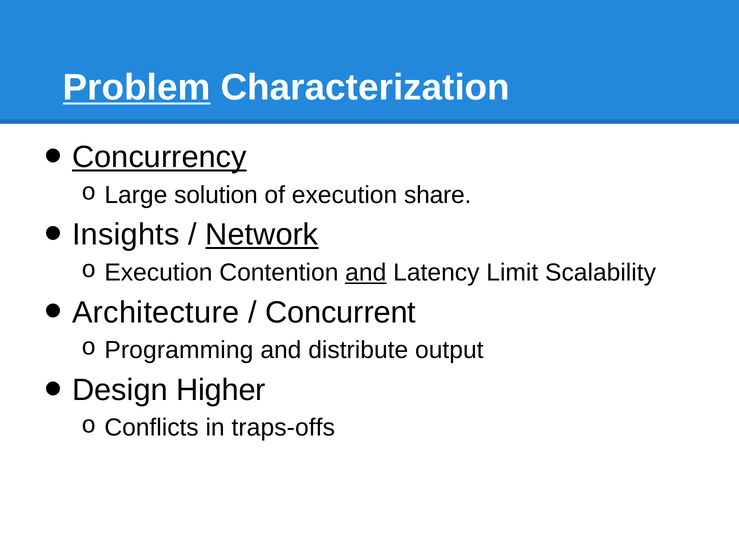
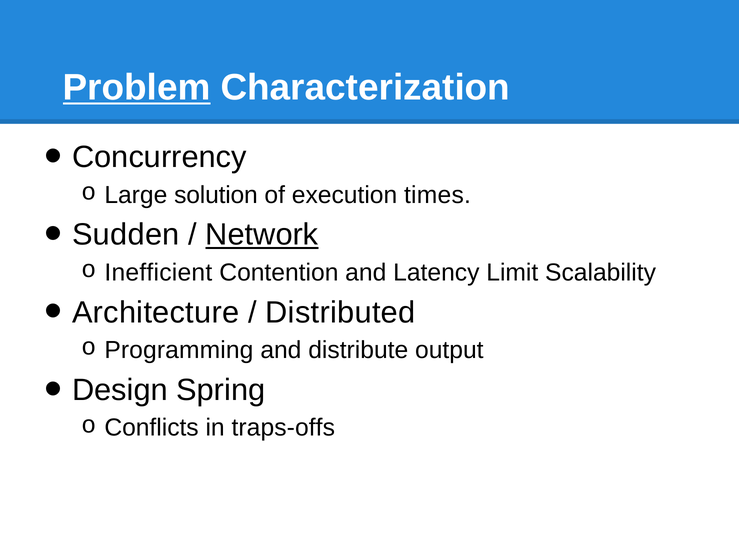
Concurrency underline: present -> none
share: share -> times
Insights: Insights -> Sudden
Execution at (158, 273): Execution -> Inefficient
and at (366, 273) underline: present -> none
Concurrent: Concurrent -> Distributed
Higher: Higher -> Spring
